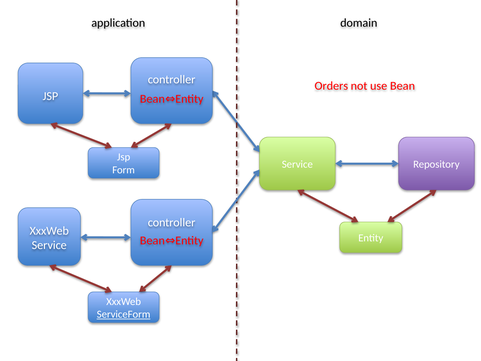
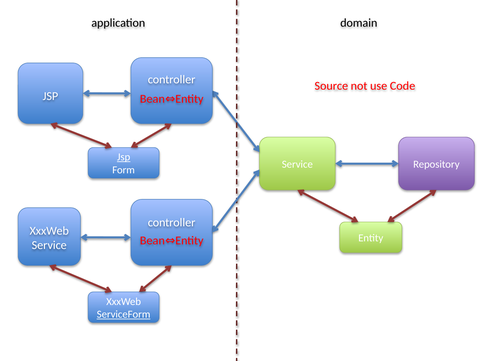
Orders: Orders -> Source
use Bean: Bean -> Code
Jsp at (124, 157) underline: none -> present
